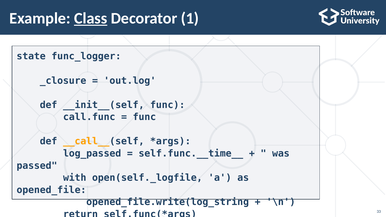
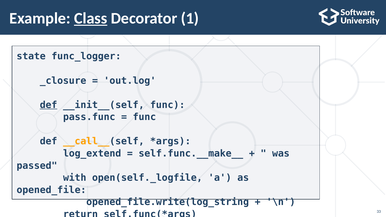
def at (49, 105) underline: none -> present
call.func: call.func -> pass.func
log_passed: log_passed -> log_extend
self.func.__time__: self.func.__time__ -> self.func.__make__
